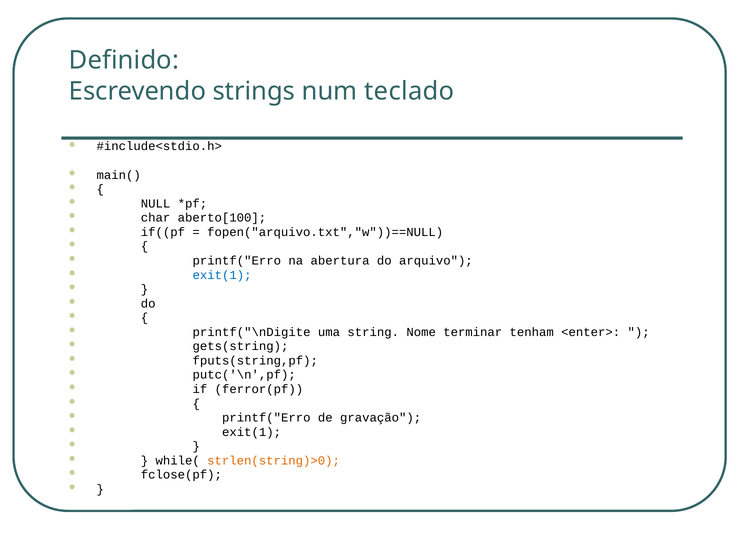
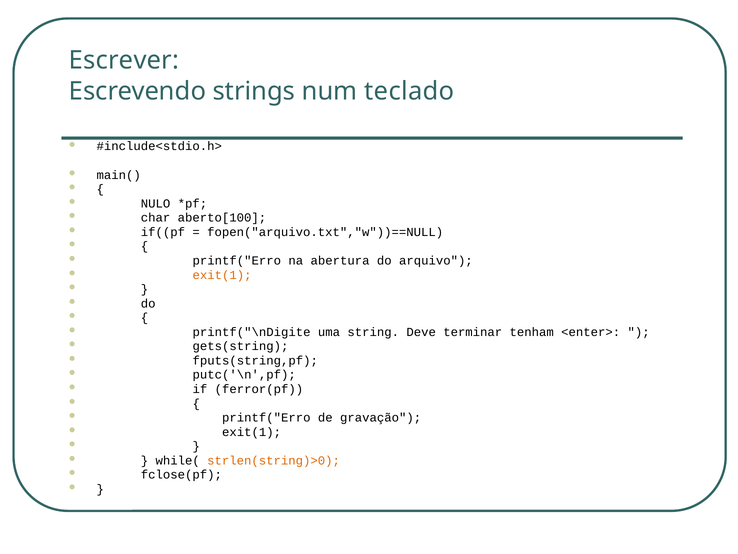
Definido: Definido -> Escrever
NULL: NULL -> NULO
exit(1 at (222, 275) colour: blue -> orange
Nome: Nome -> Deve
